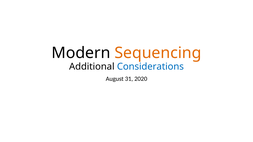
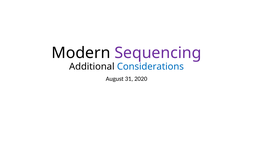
Sequencing colour: orange -> purple
